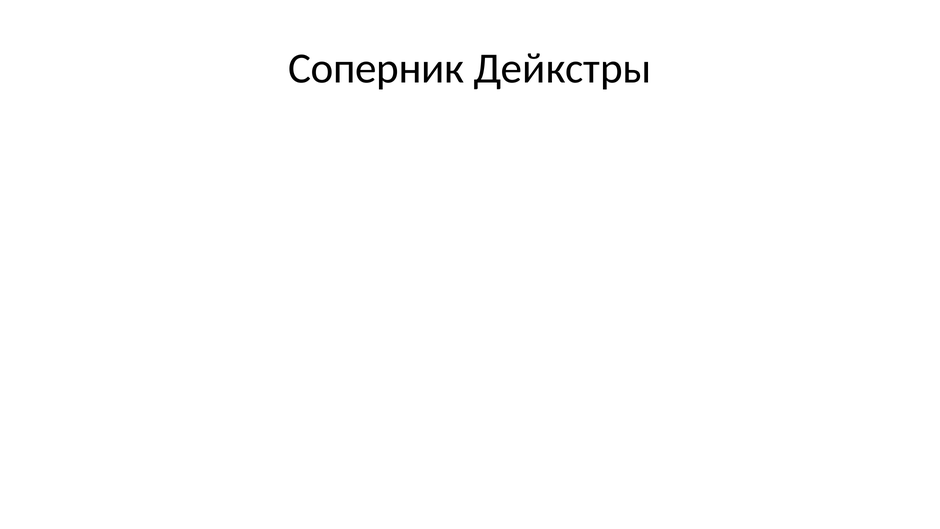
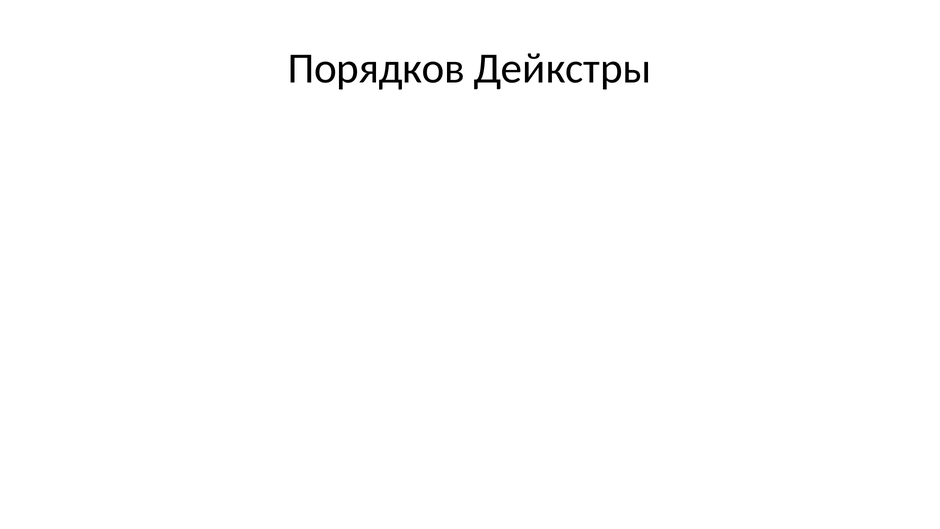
Соперник: Соперник -> Порядков
